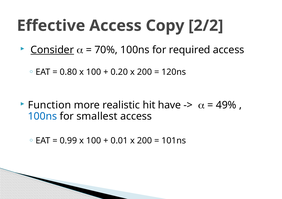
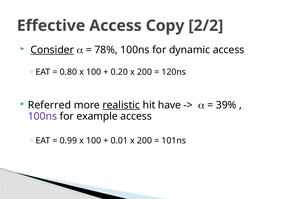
70%: 70% -> 78%
required: required -> dynamic
Function: Function -> Referred
realistic underline: none -> present
49%: 49% -> 39%
100ns at (42, 117) colour: blue -> purple
smallest: smallest -> example
